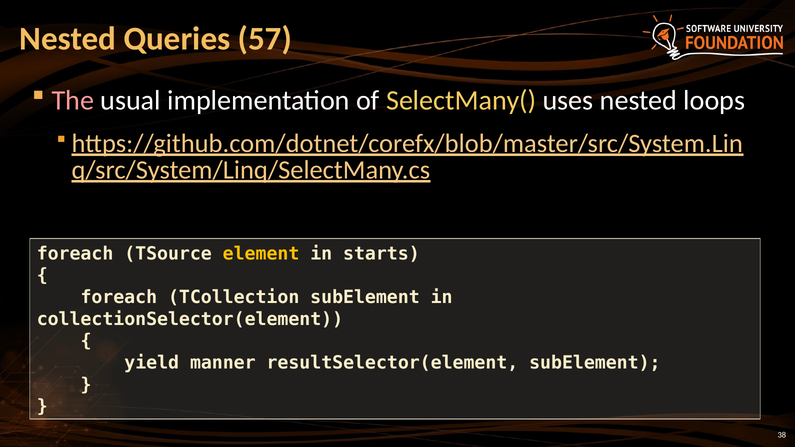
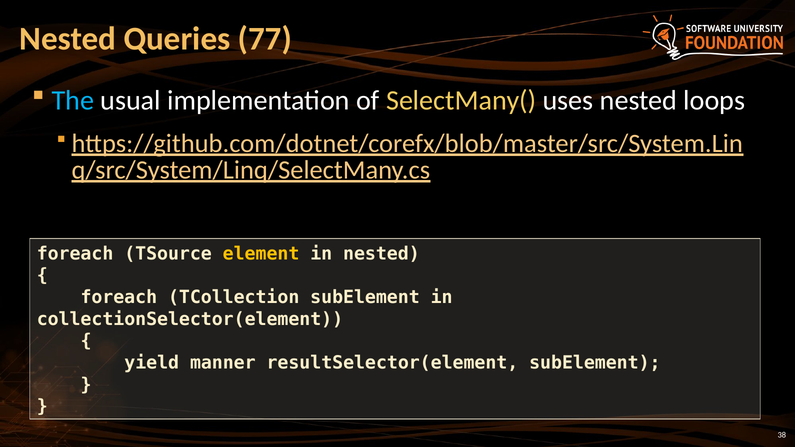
57: 57 -> 77
The colour: pink -> light blue
in starts: starts -> nested
